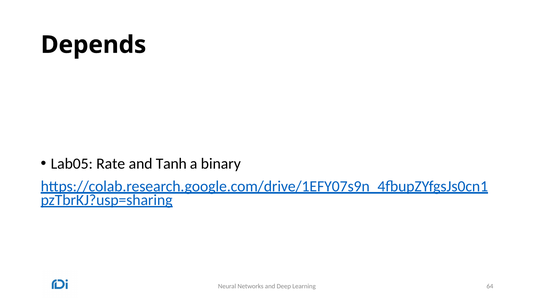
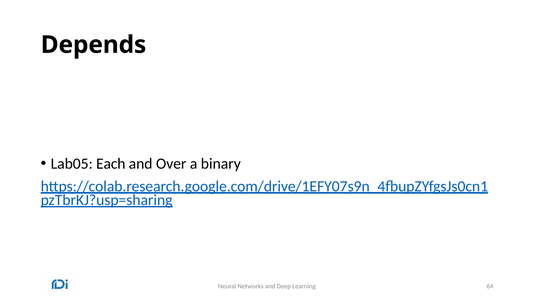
Rate: Rate -> Each
Tanh: Tanh -> Over
